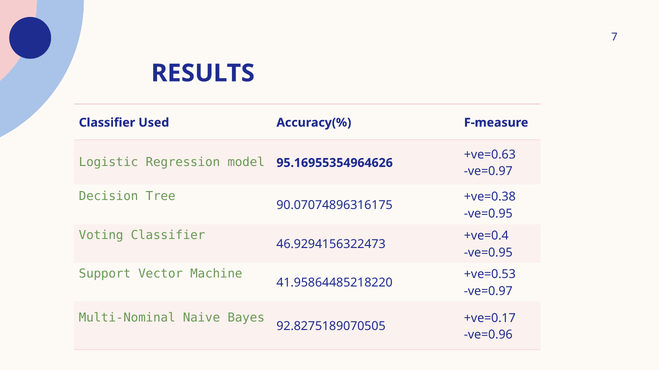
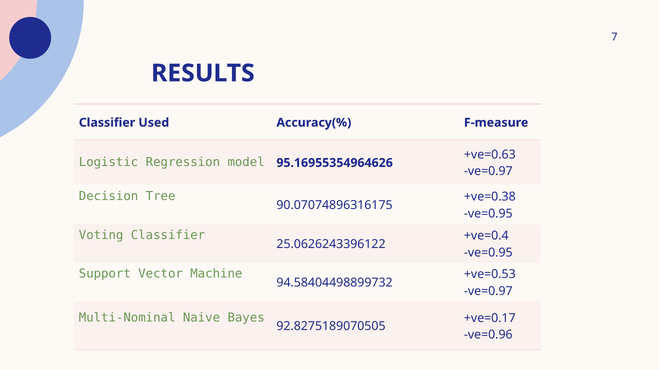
46.9294156322473: 46.9294156322473 -> 25.0626243396122
41.95864485218220: 41.95864485218220 -> 94.58404498899732
